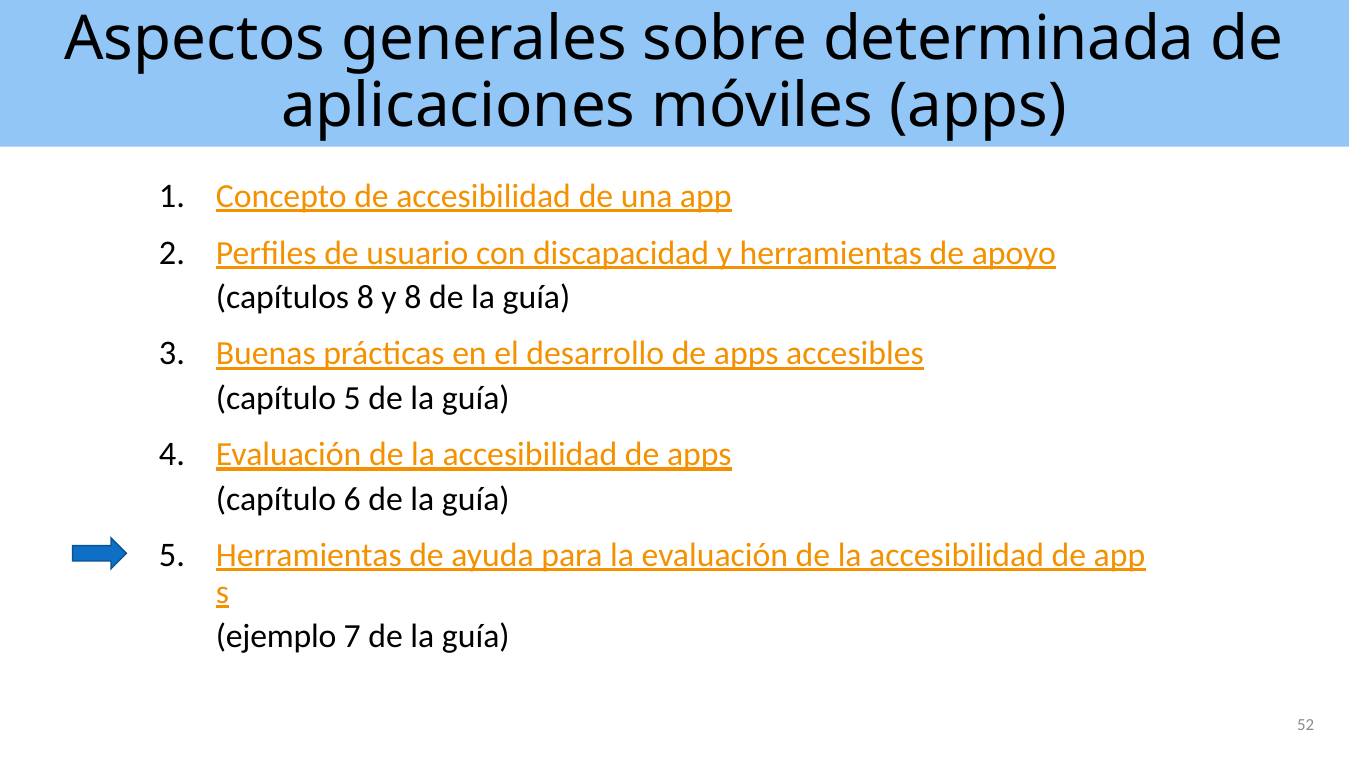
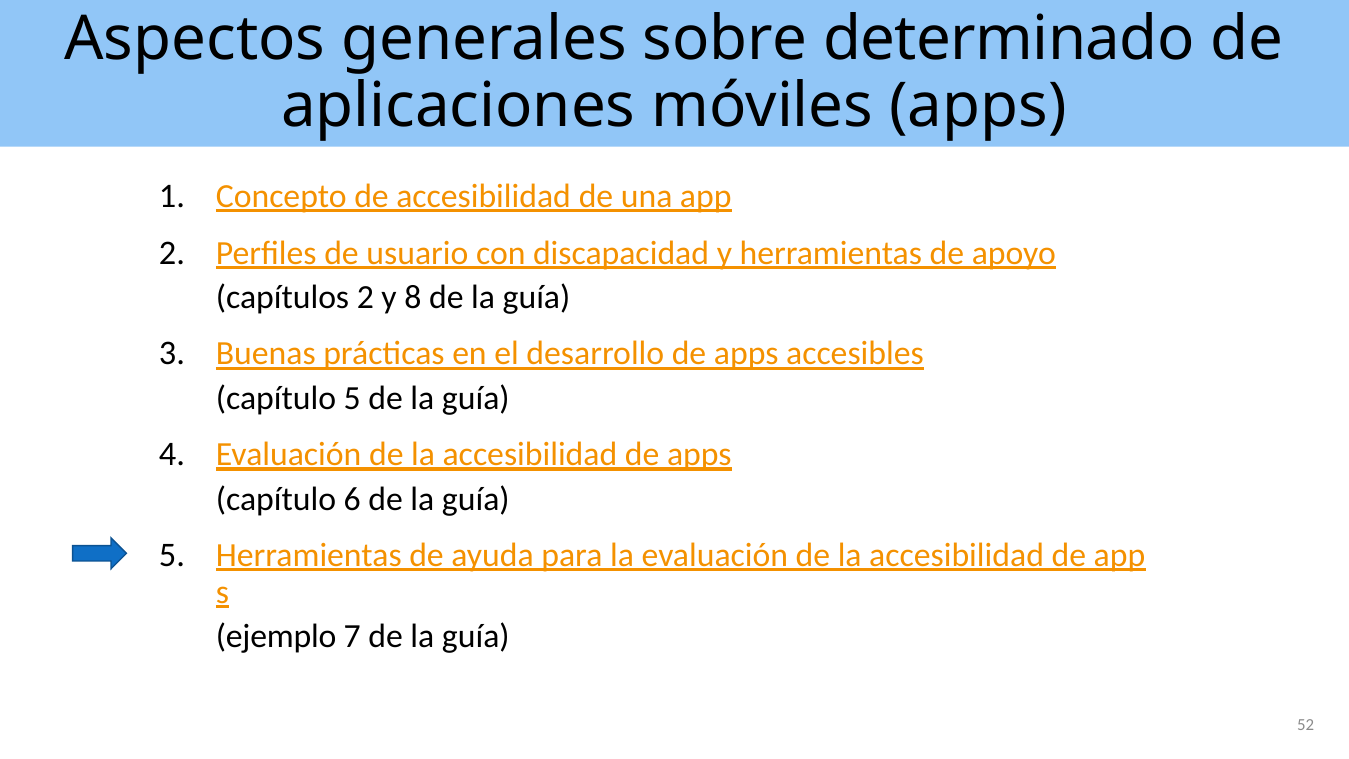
determinada: determinada -> determinado
capítulos 8: 8 -> 2
